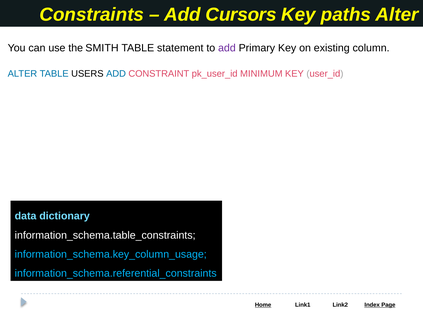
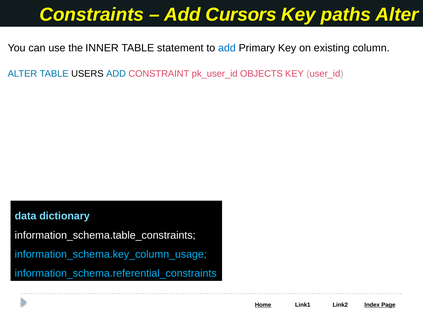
SMITH: SMITH -> INNER
add at (227, 48) colour: purple -> blue
MINIMUM: MINIMUM -> OBJECTS
